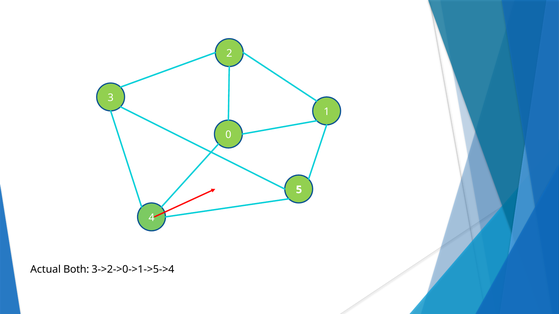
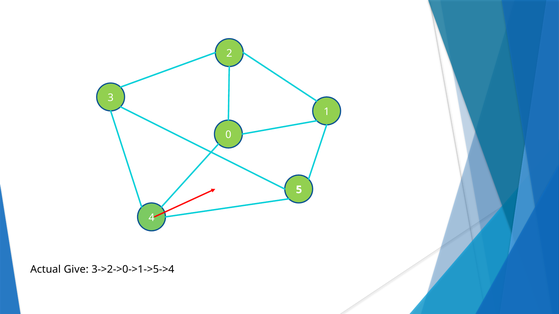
Both: Both -> Give
